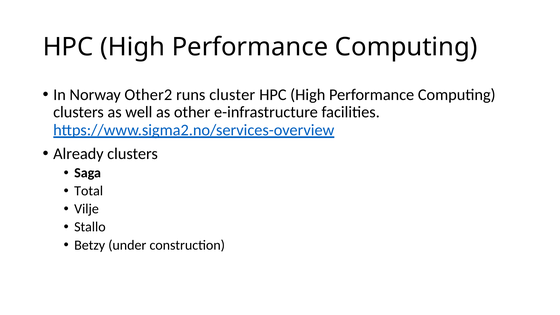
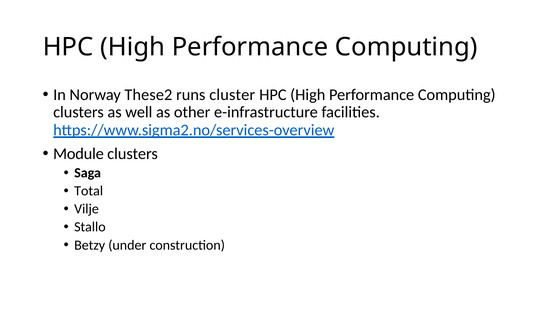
Other2: Other2 -> These2
Already: Already -> Module
